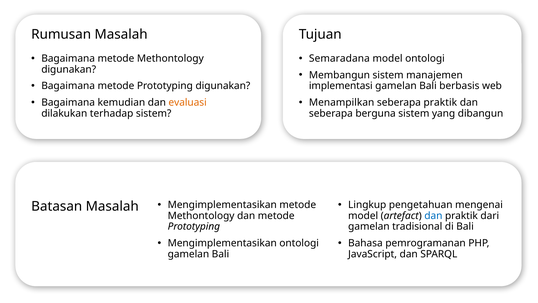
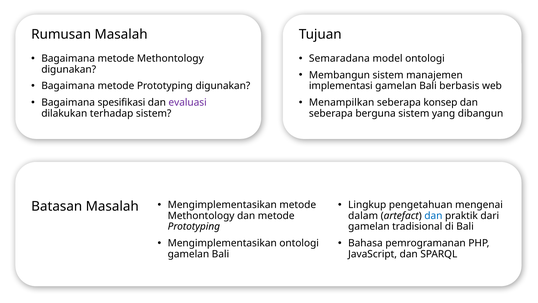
kemudian: kemudian -> spesifikasi
evaluasi colour: orange -> purple
seberapa praktik: praktik -> konsep
model at (363, 215): model -> dalam
